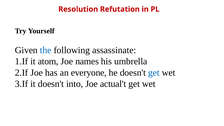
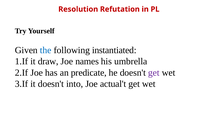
assassinate: assassinate -> instantiated
atom: atom -> draw
everyone: everyone -> predicate
get at (154, 73) colour: blue -> purple
